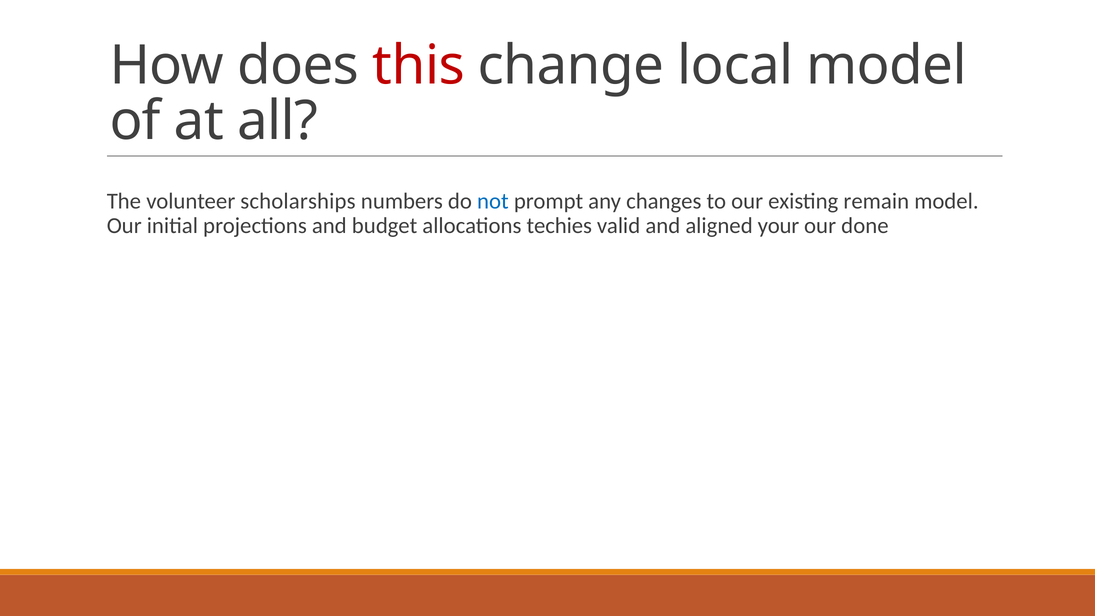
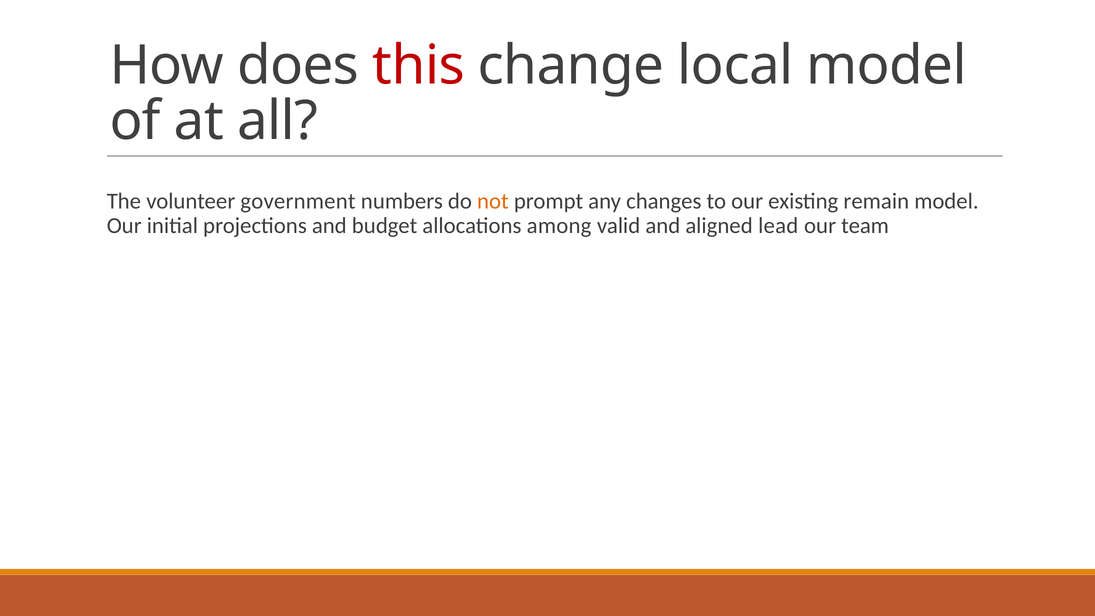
scholarships: scholarships -> government
not colour: blue -> orange
techies: techies -> among
your: your -> lead
done: done -> team
